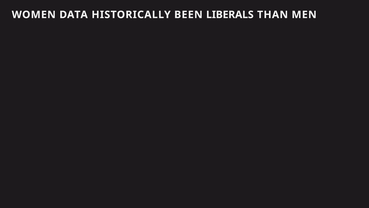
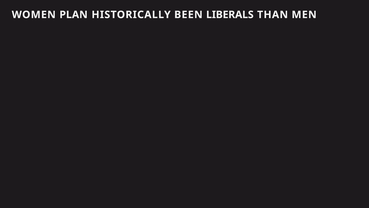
DATA: DATA -> PLAN
